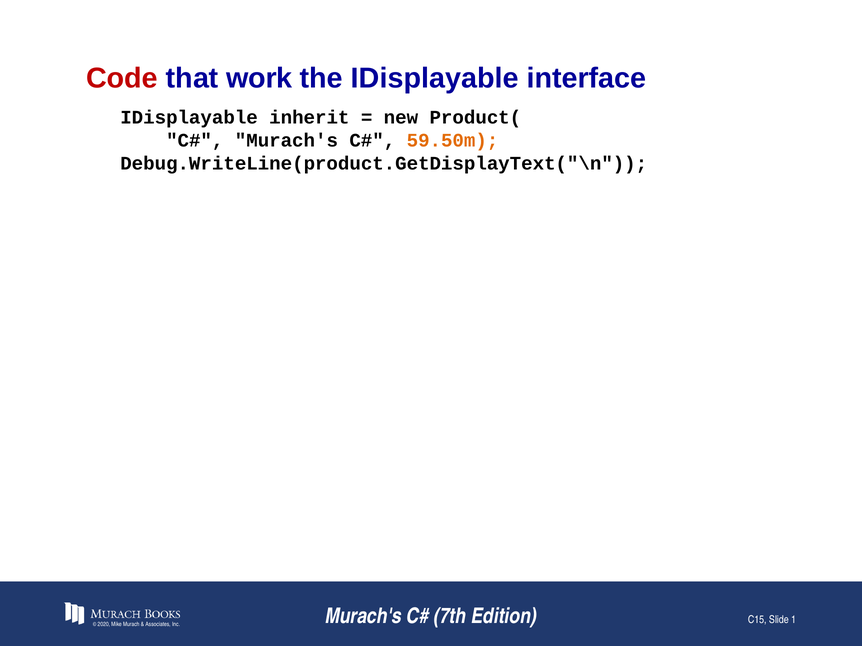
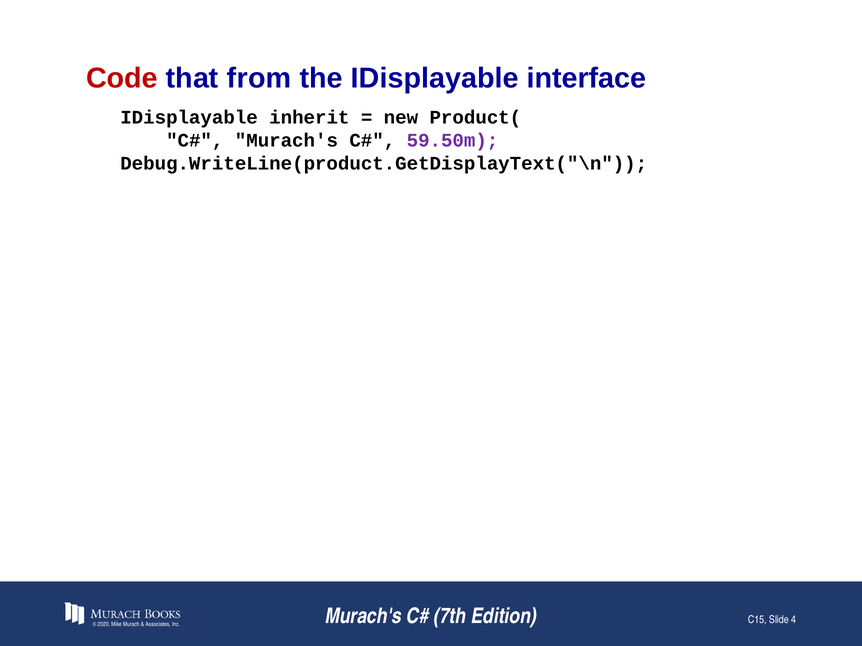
work: work -> from
59.50m colour: orange -> purple
1: 1 -> 4
